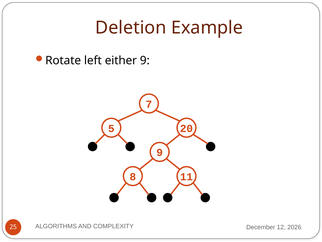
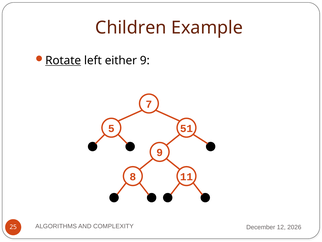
Deletion: Deletion -> Children
Rotate underline: none -> present
20: 20 -> 51
